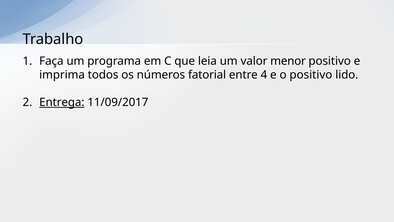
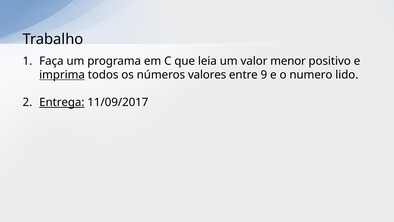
imprima underline: none -> present
fatorial: fatorial -> valores
4: 4 -> 9
o positivo: positivo -> numero
